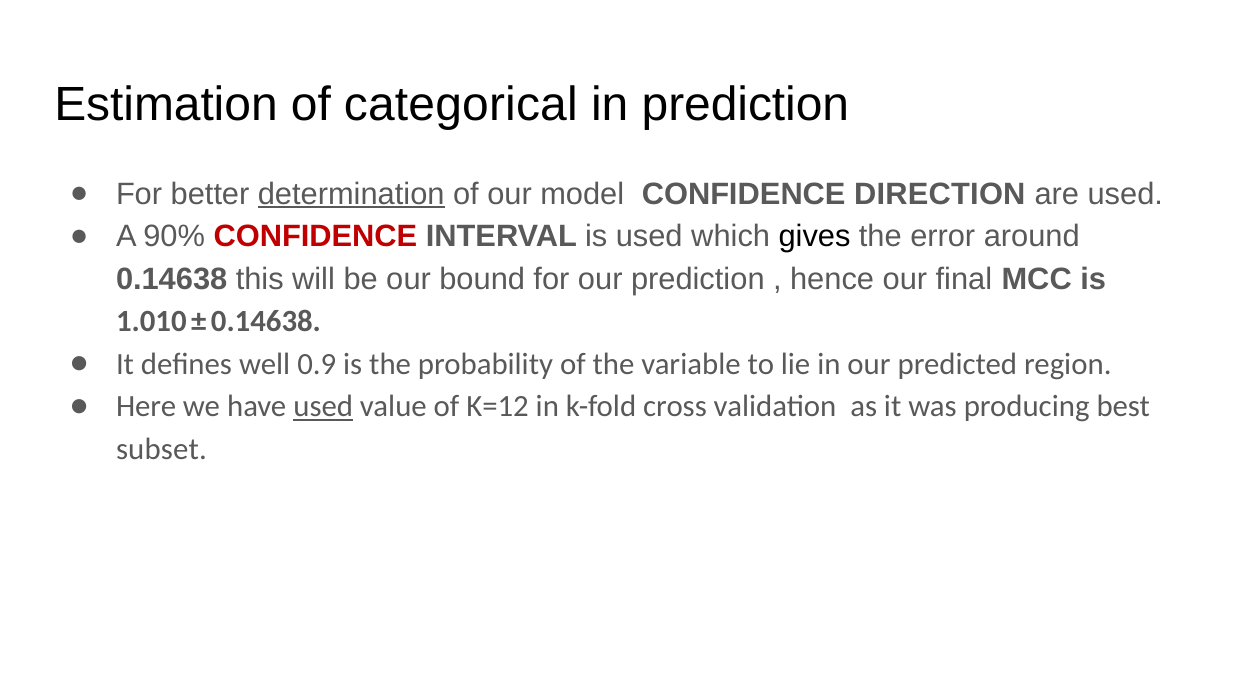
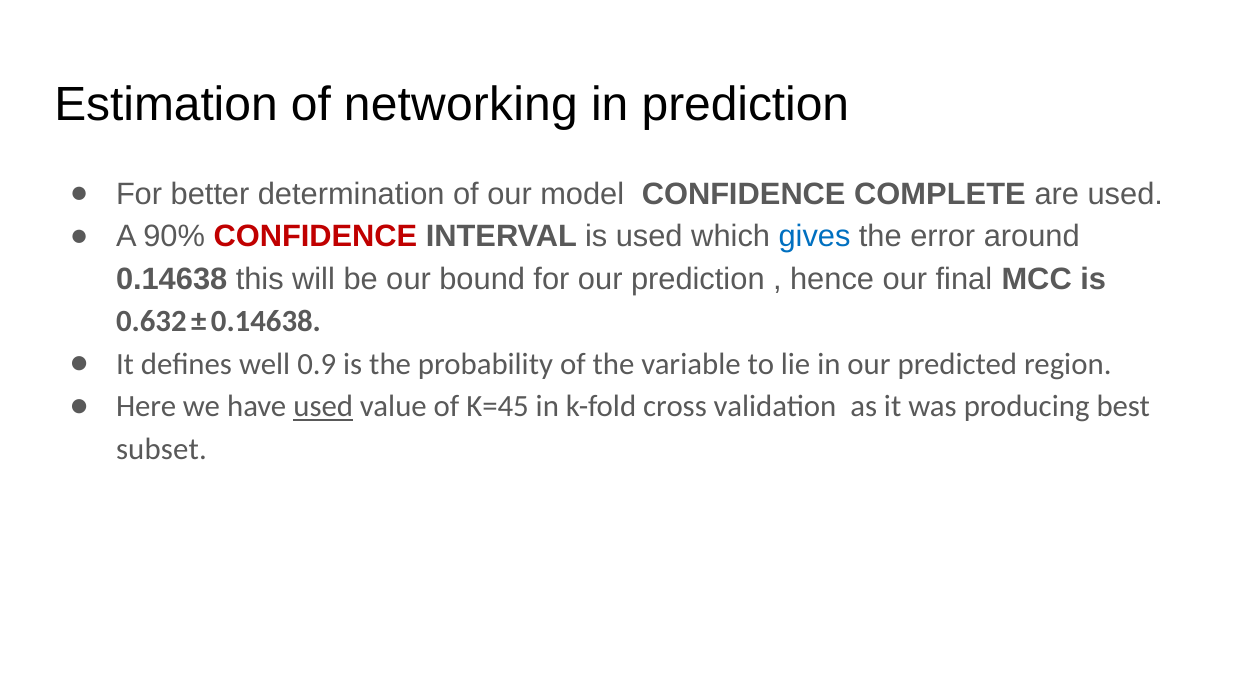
categorical: categorical -> networking
determination underline: present -> none
DIRECTION: DIRECTION -> COMPLETE
gives colour: black -> blue
1.010: 1.010 -> 0.632
K=12: K=12 -> K=45
